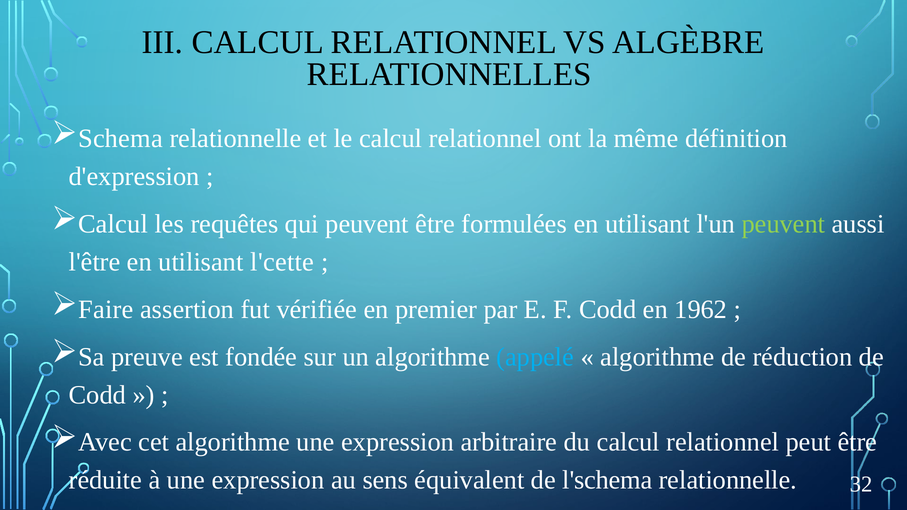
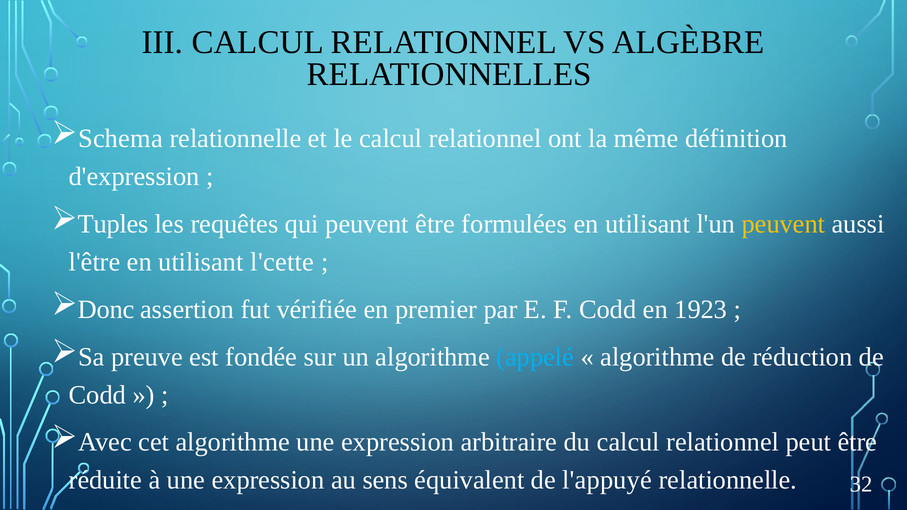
Calcul at (113, 224): Calcul -> Tuples
peuvent at (783, 224) colour: light green -> yellow
Faire: Faire -> Donc
1962: 1962 -> 1923
l'schema: l'schema -> l'appuyé
